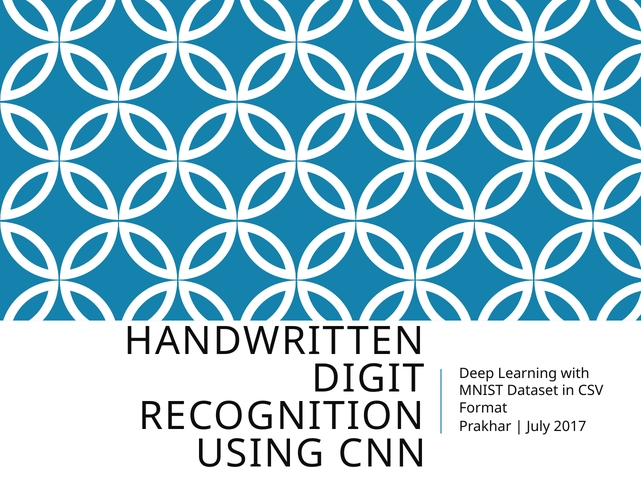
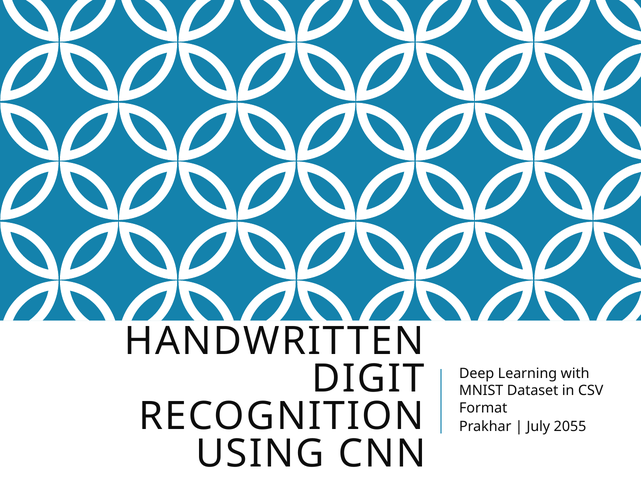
2017: 2017 -> 2055
